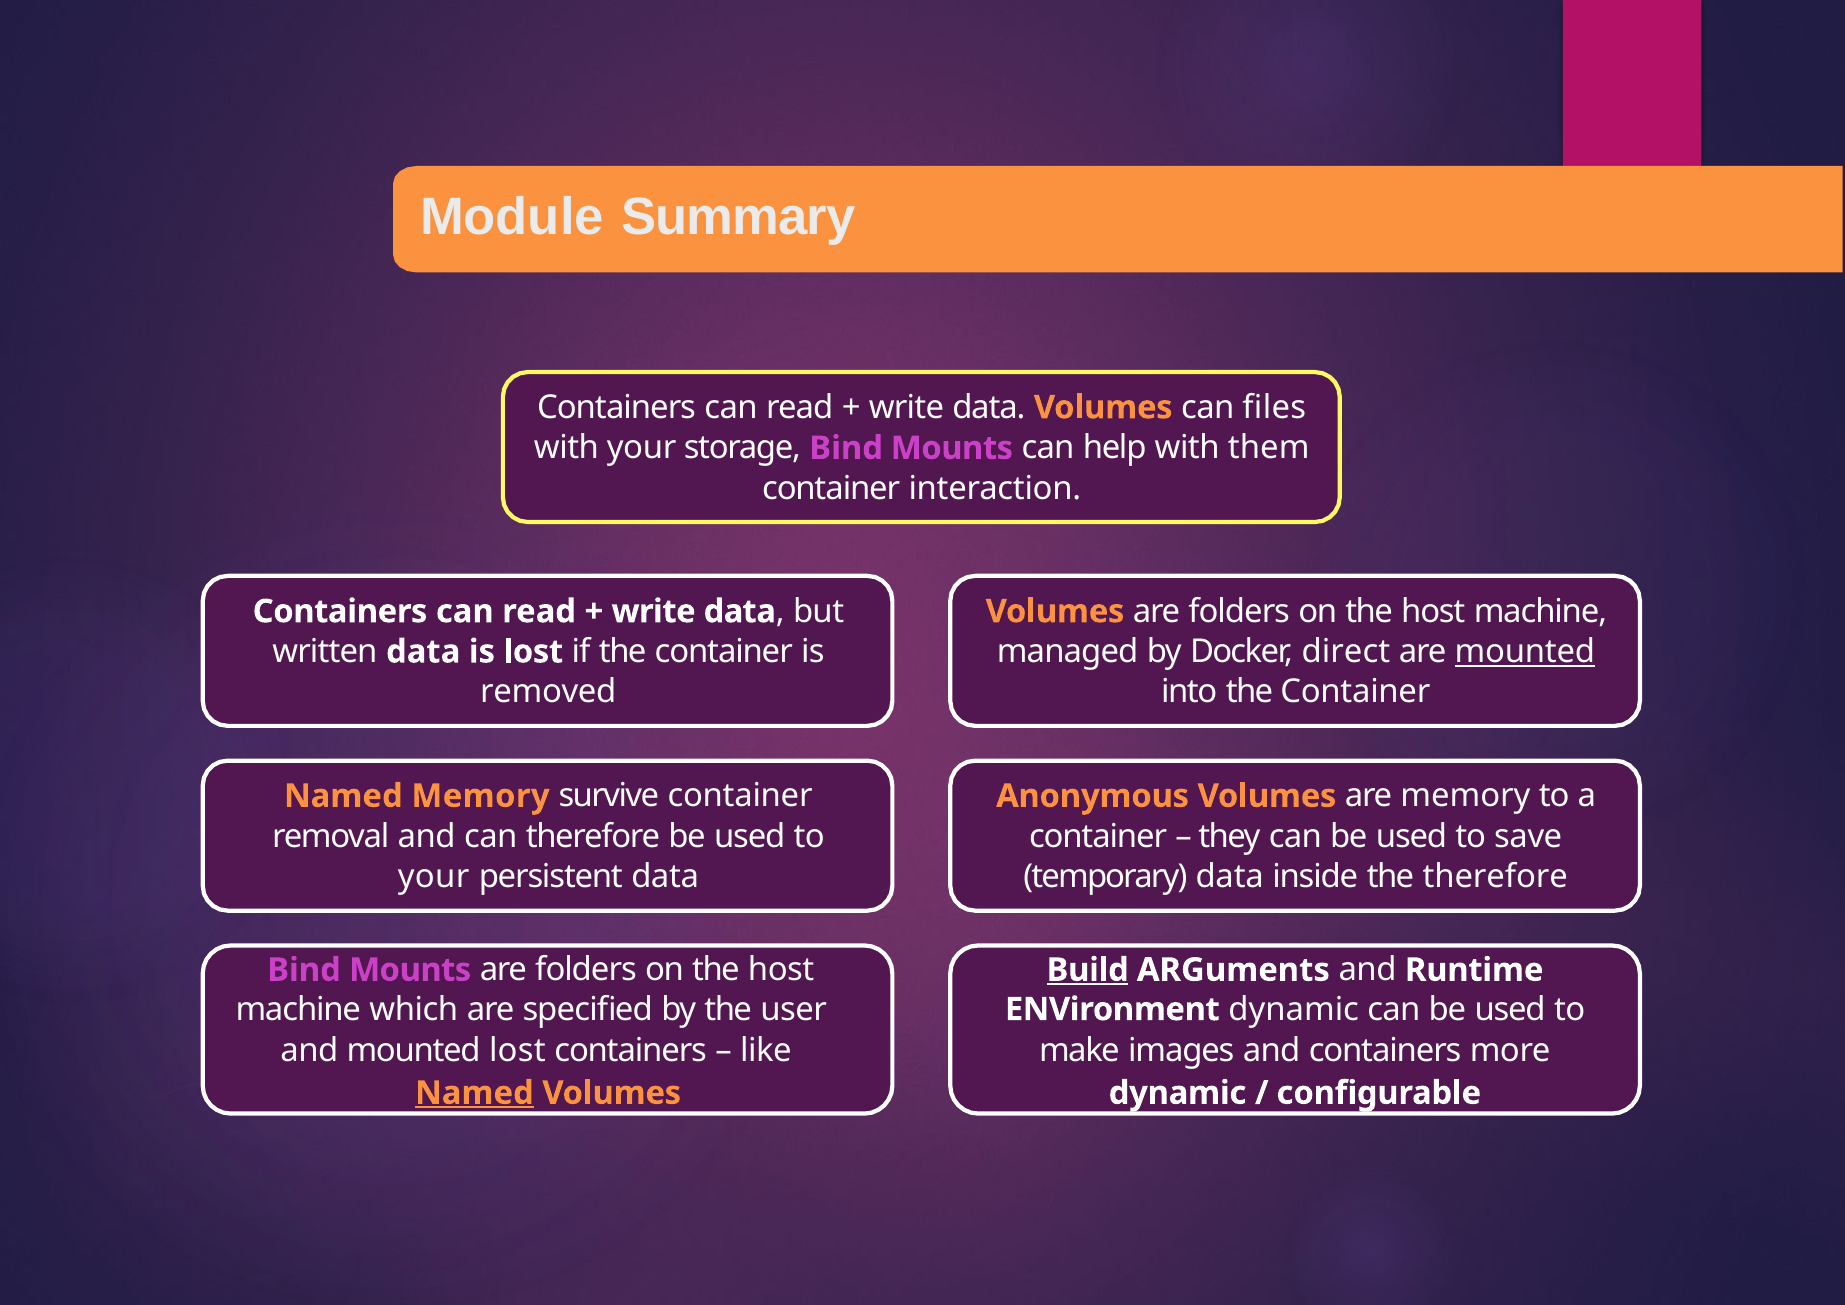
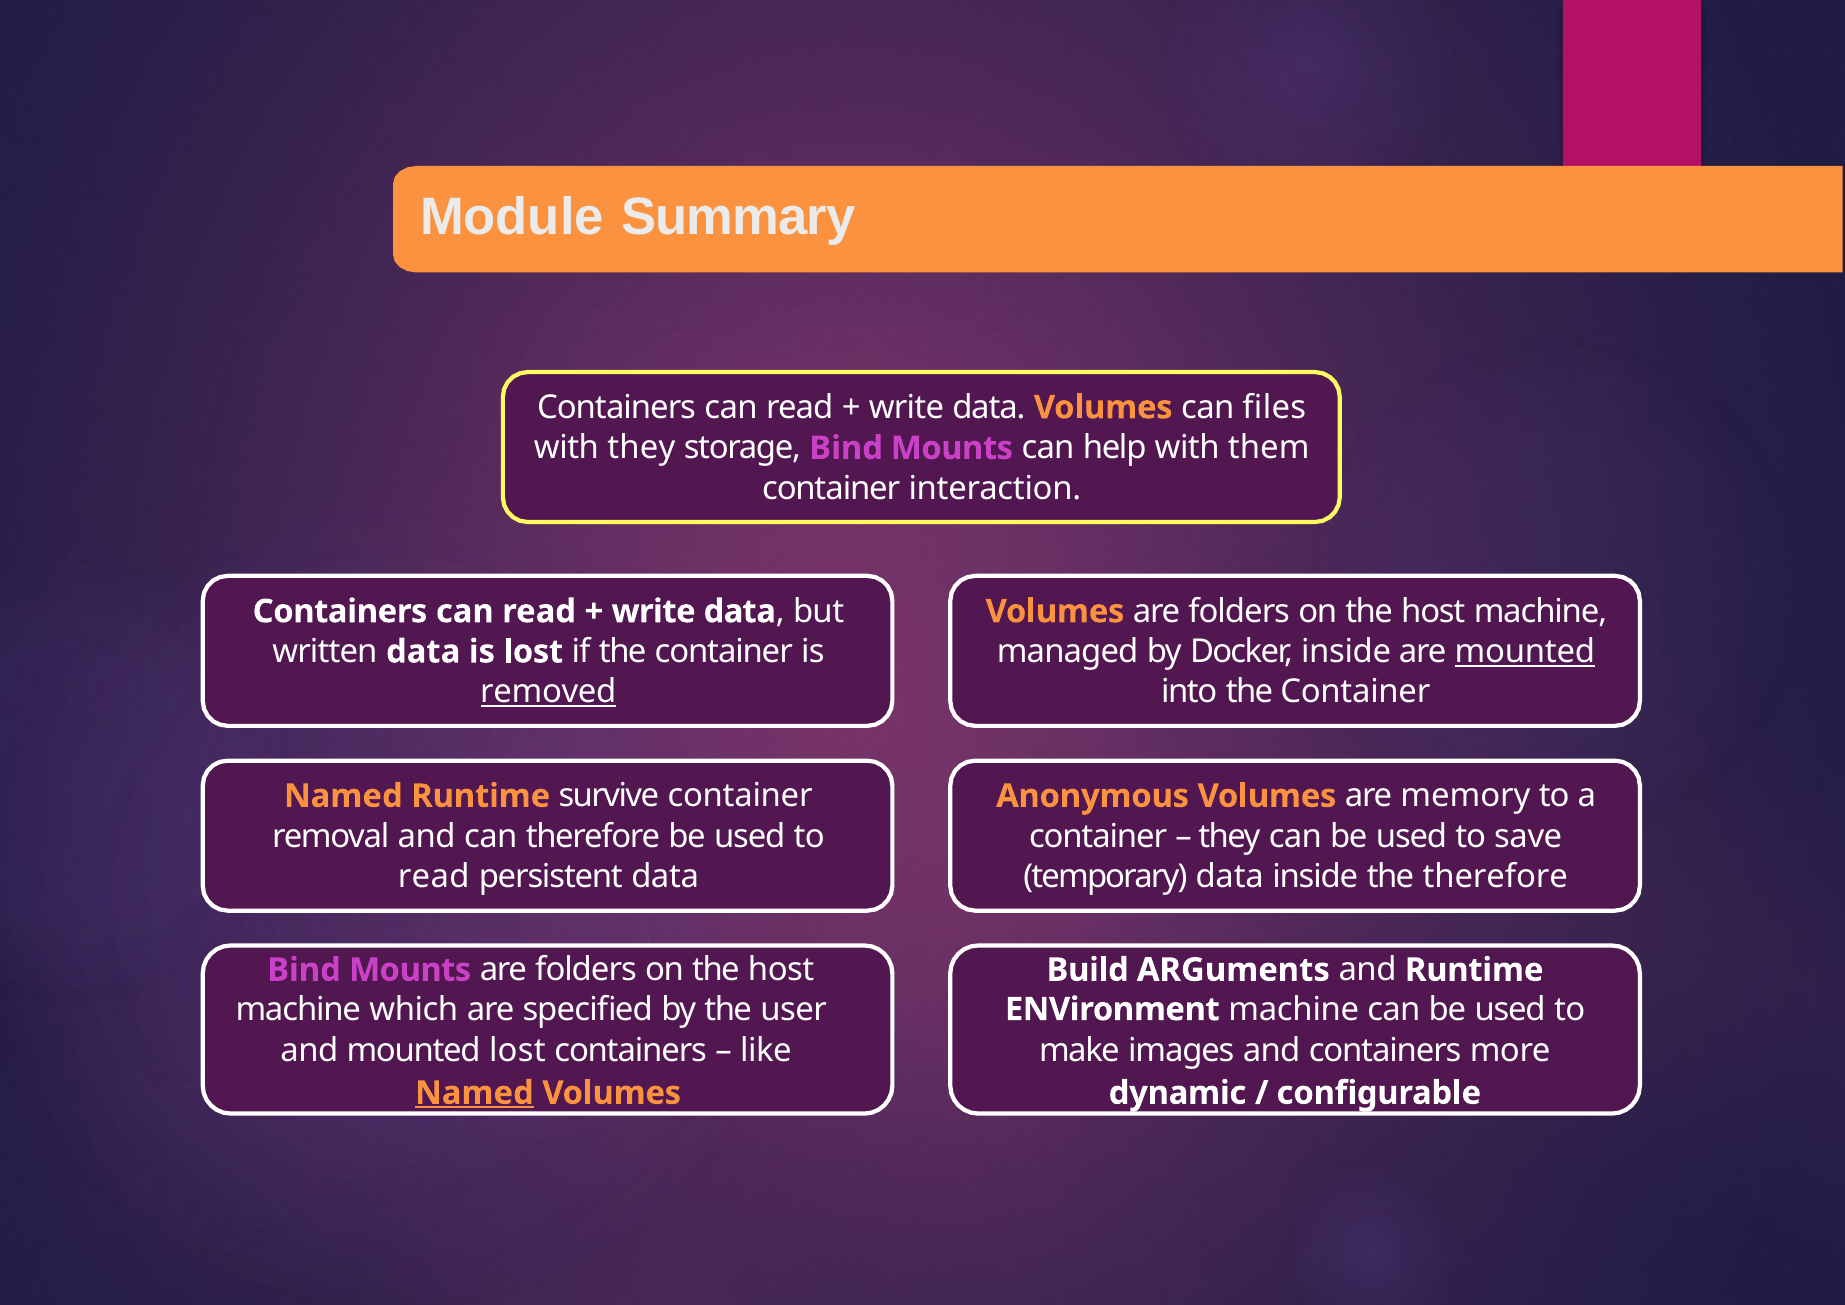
with your: your -> they
Docker direct: direct -> inside
removed underline: none -> present
Named Memory: Memory -> Runtime
your at (434, 876): your -> read
Build underline: present -> none
ENVironment dynamic: dynamic -> machine
